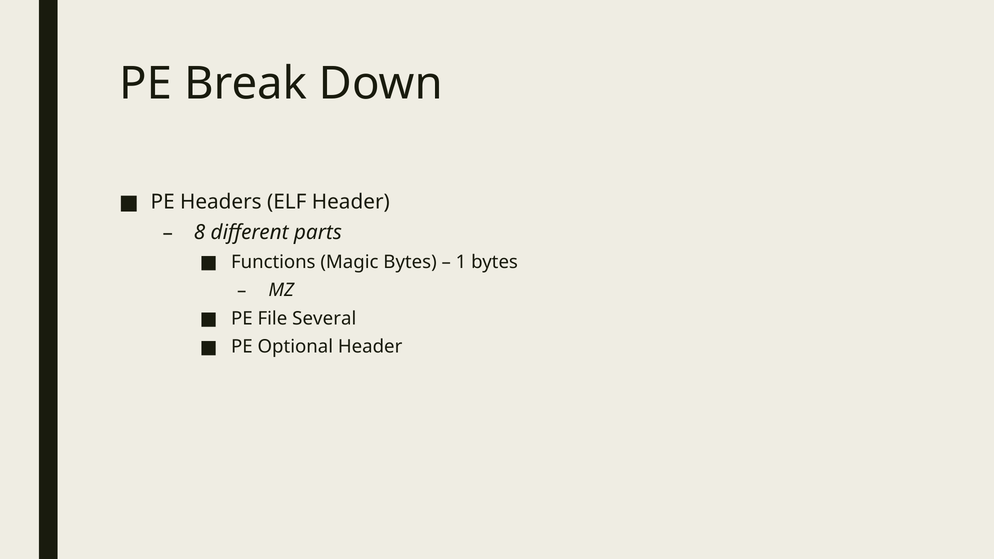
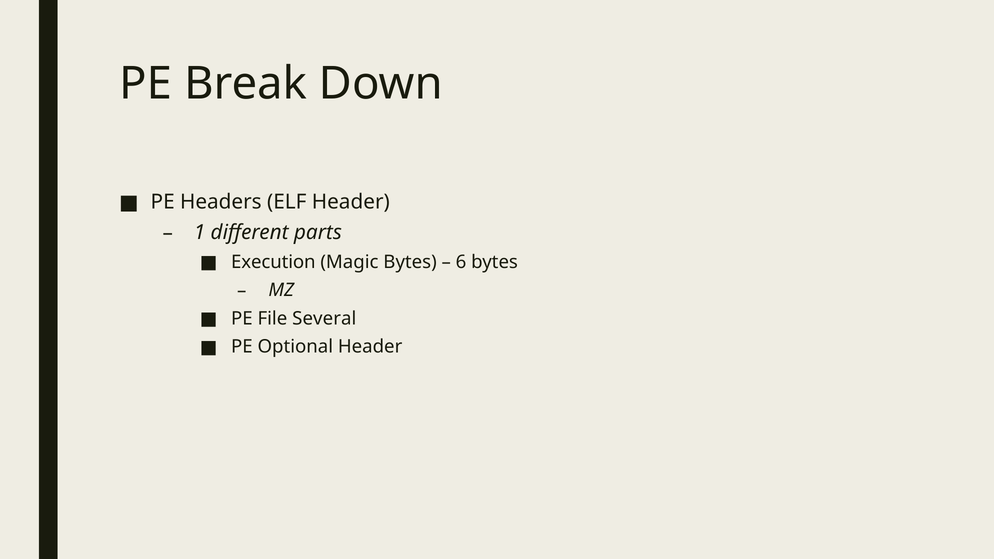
8: 8 -> 1
Functions: Functions -> Execution
1: 1 -> 6
